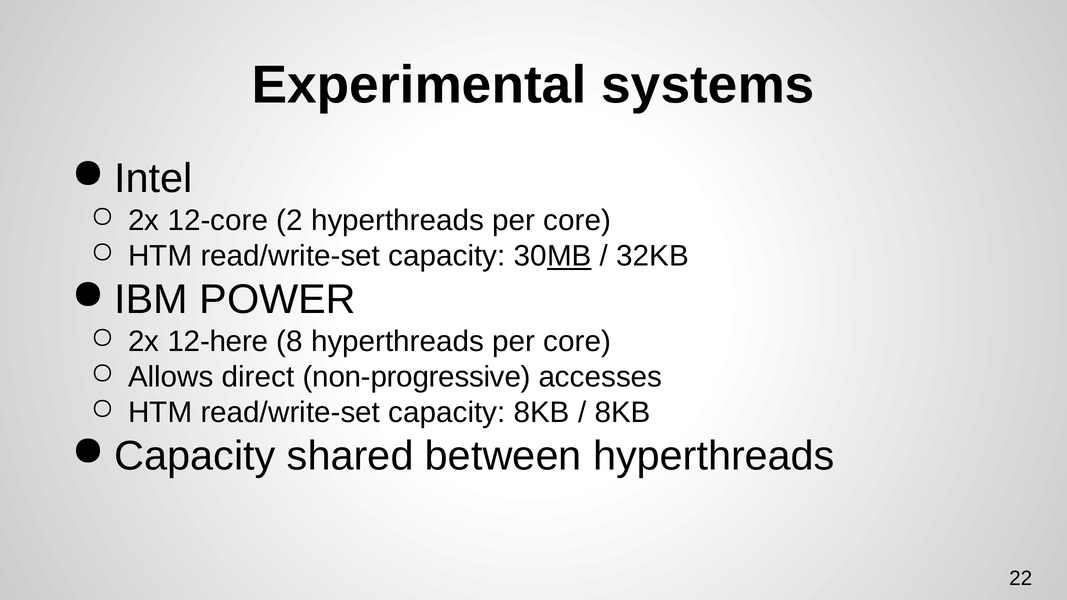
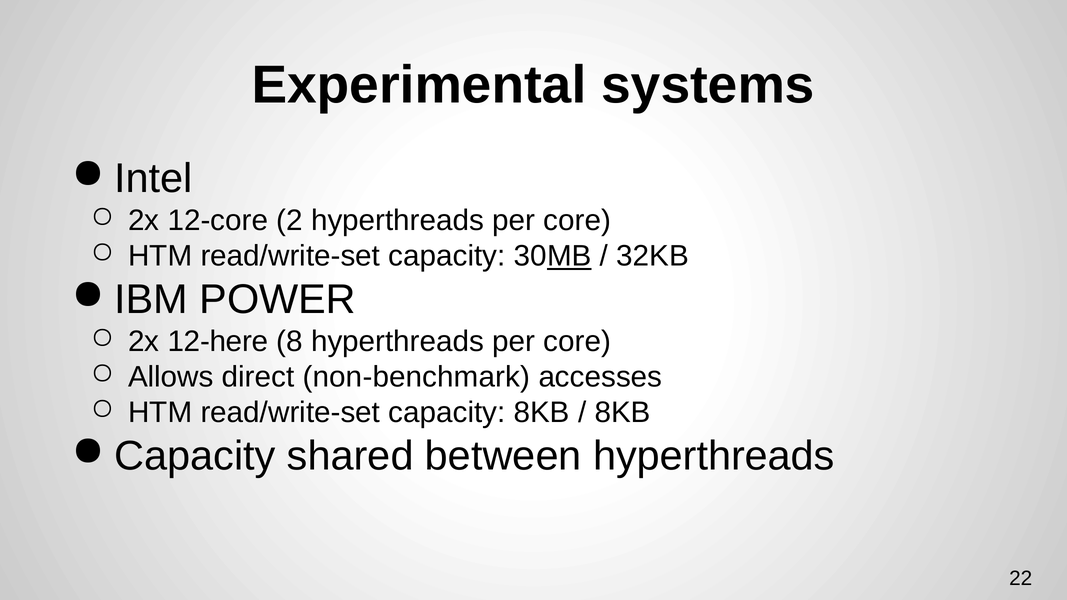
non-progressive: non-progressive -> non-benchmark
